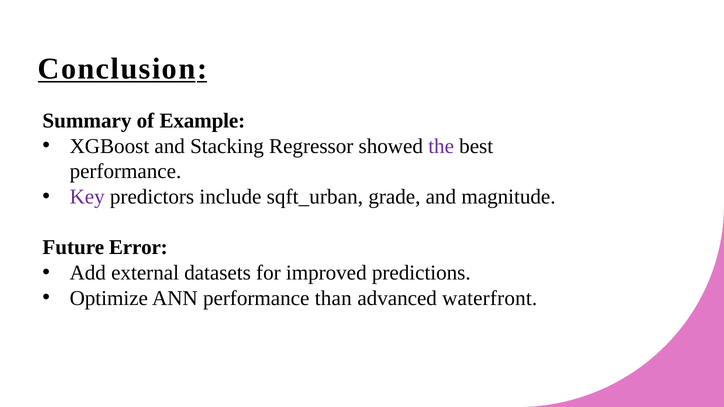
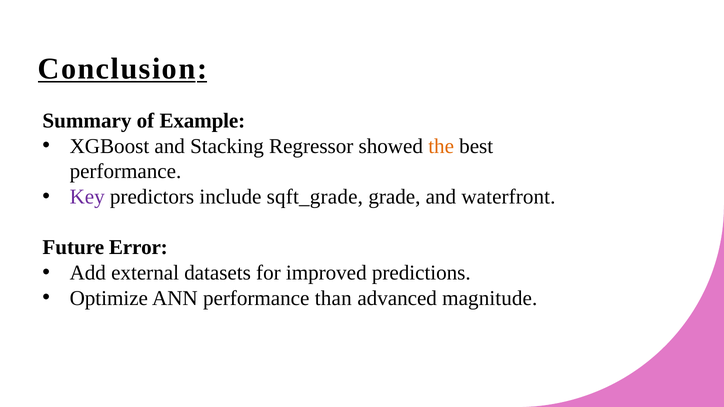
the colour: purple -> orange
sqft_urban: sqft_urban -> sqft_grade
magnitude: magnitude -> waterfront
waterfront: waterfront -> magnitude
